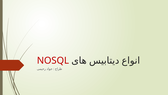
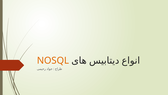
NOSQL colour: red -> orange
